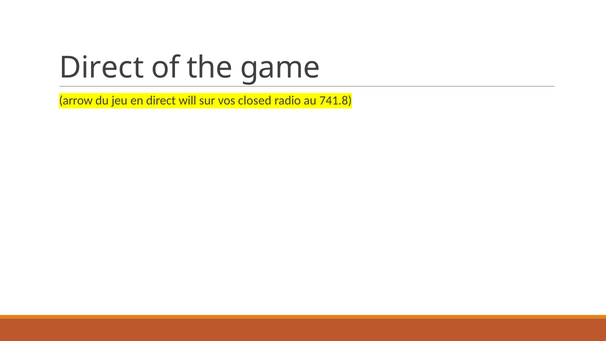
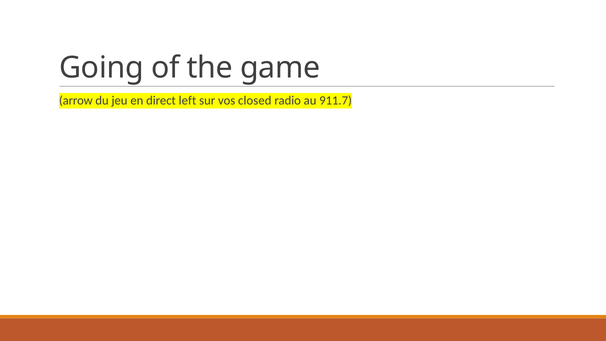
Direct at (102, 68): Direct -> Going
will: will -> left
741.8: 741.8 -> 911.7
